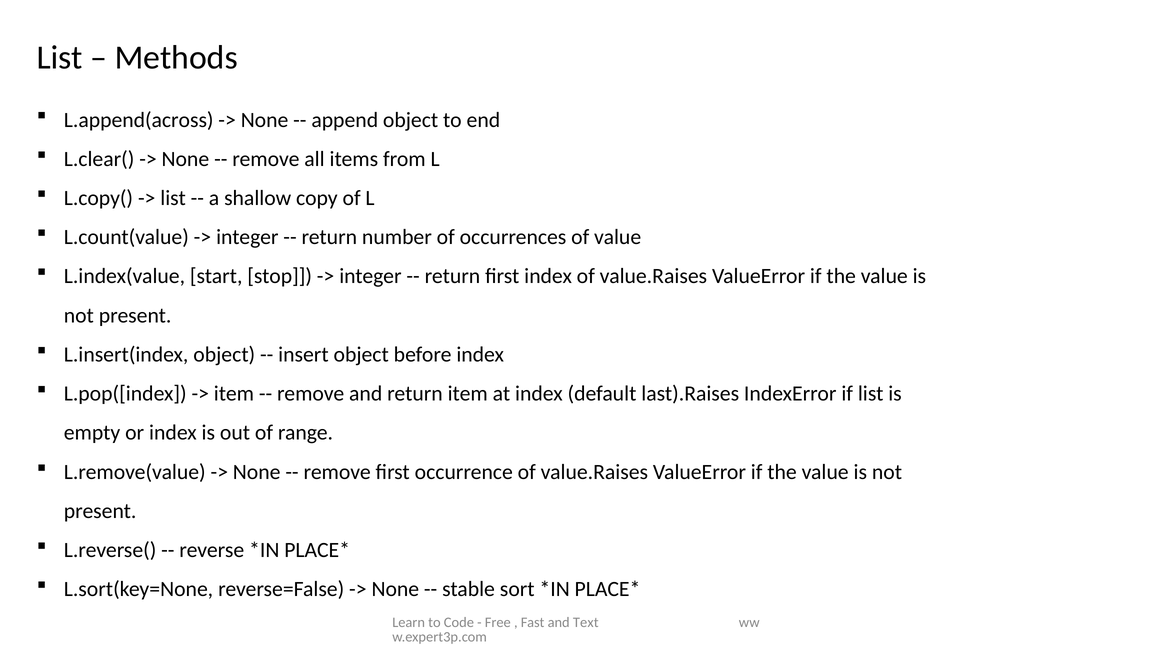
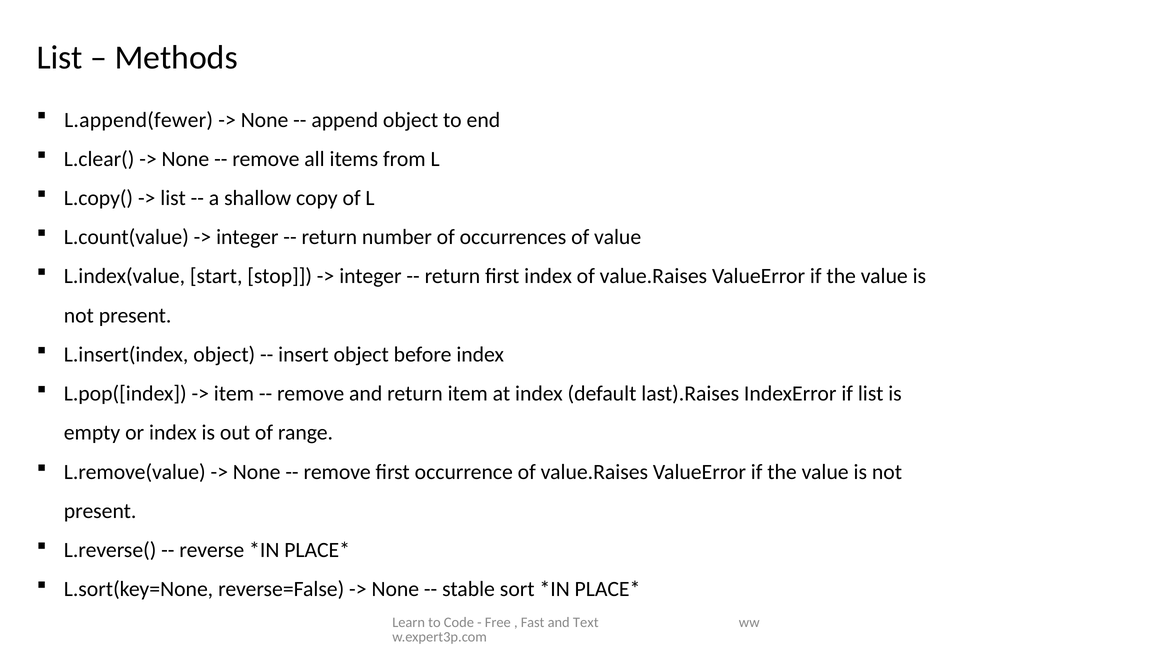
L.append(across: L.append(across -> L.append(fewer
